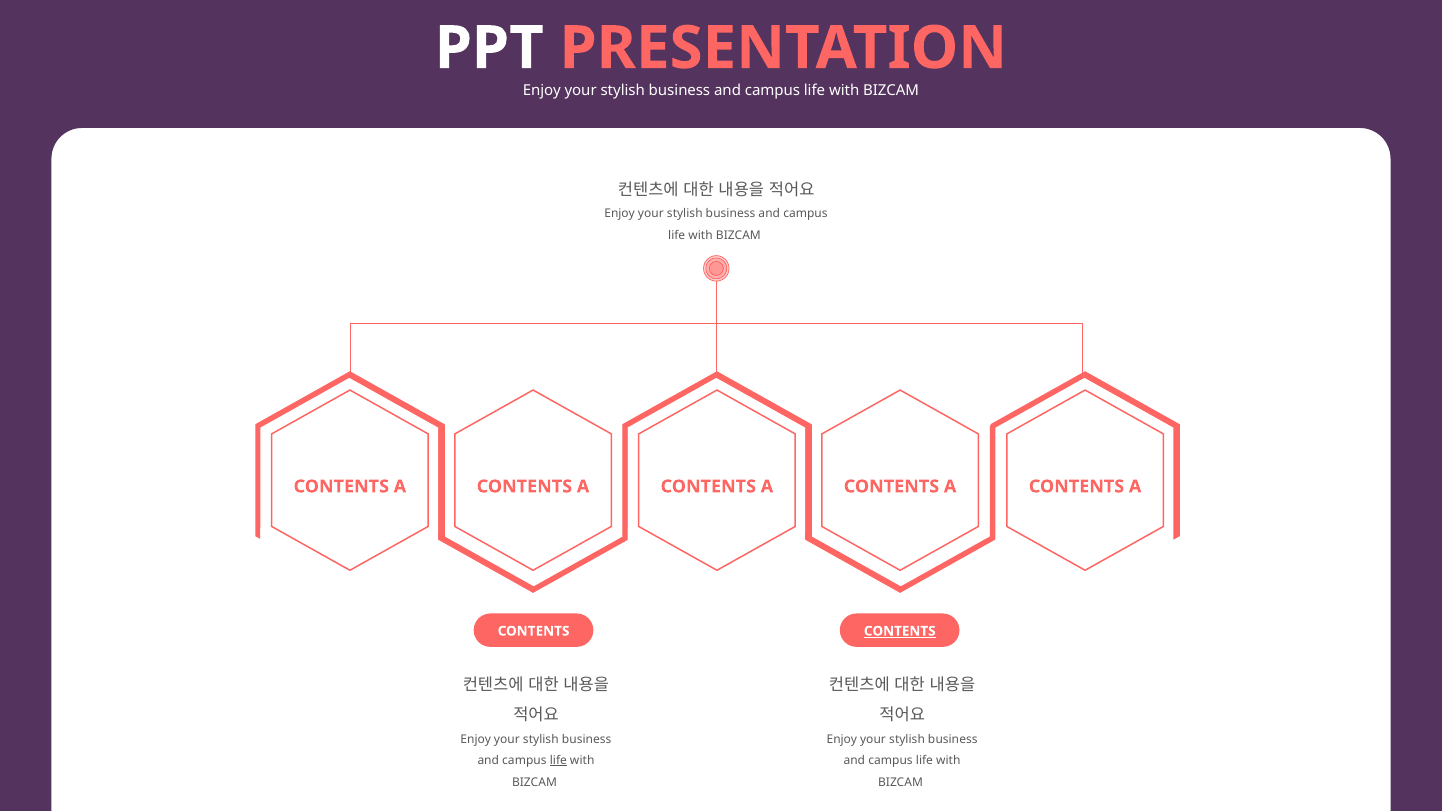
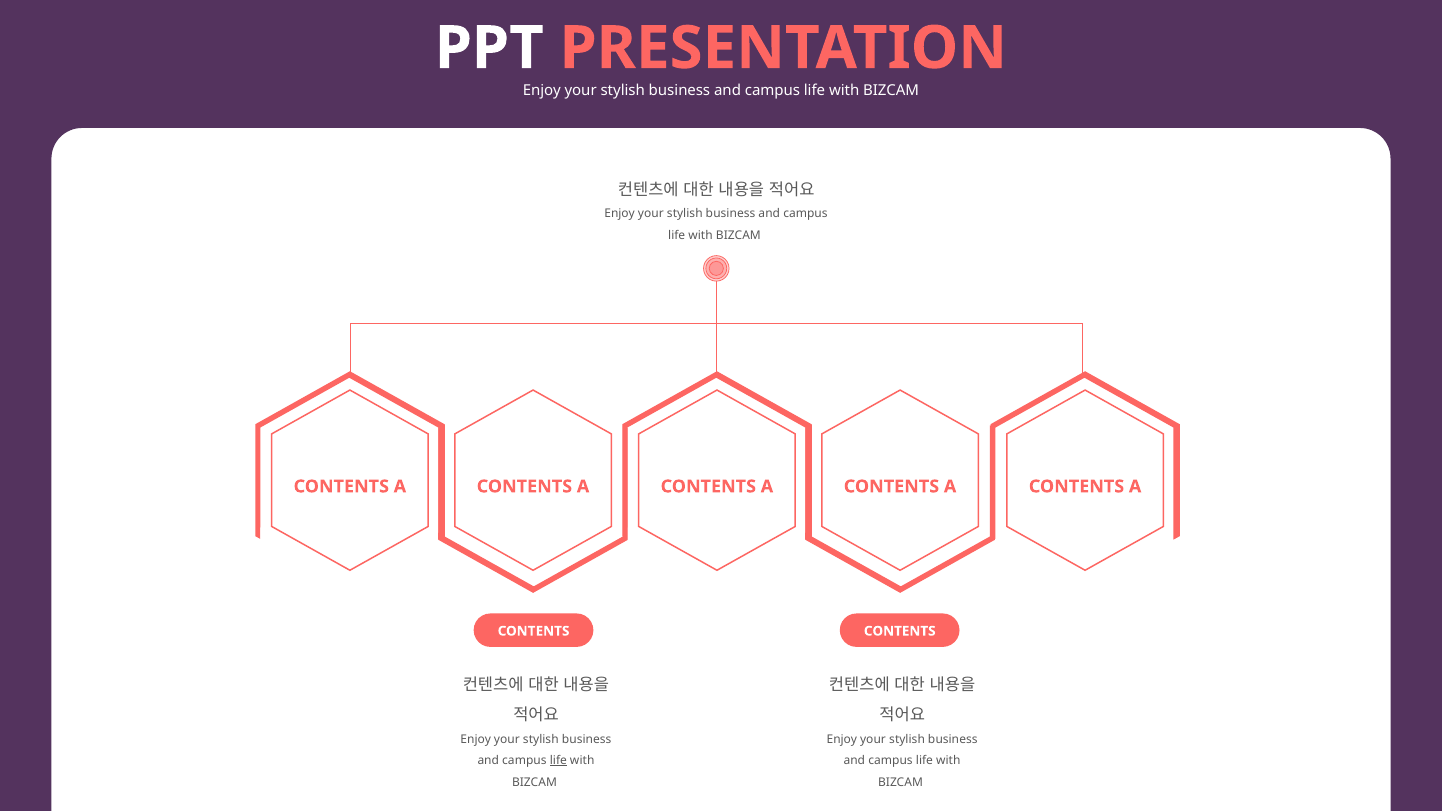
CONTENTS at (900, 631) underline: present -> none
